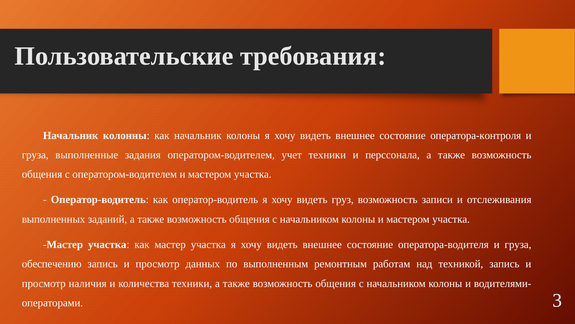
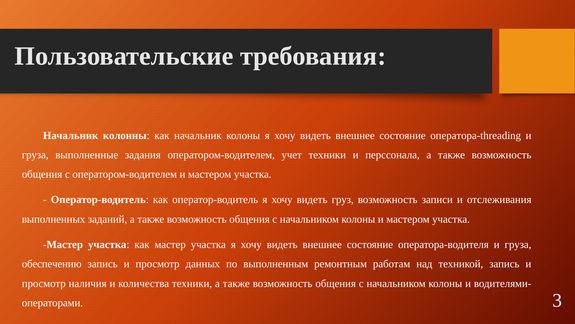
оператора-контроля: оператора-контроля -> оператора-threading
